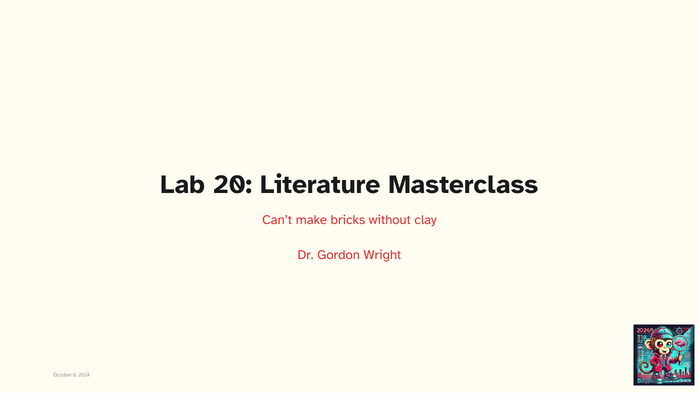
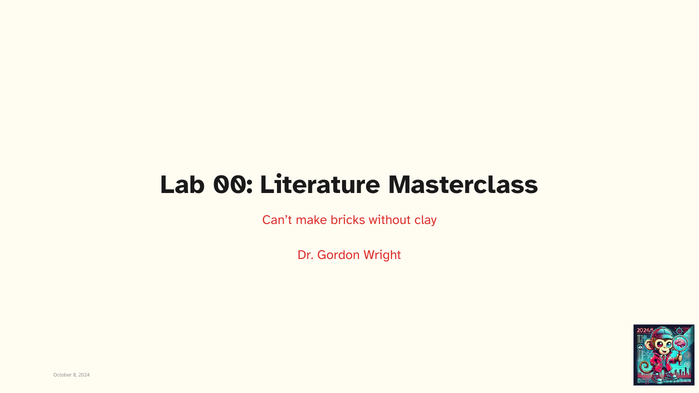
20: 20 -> 00
